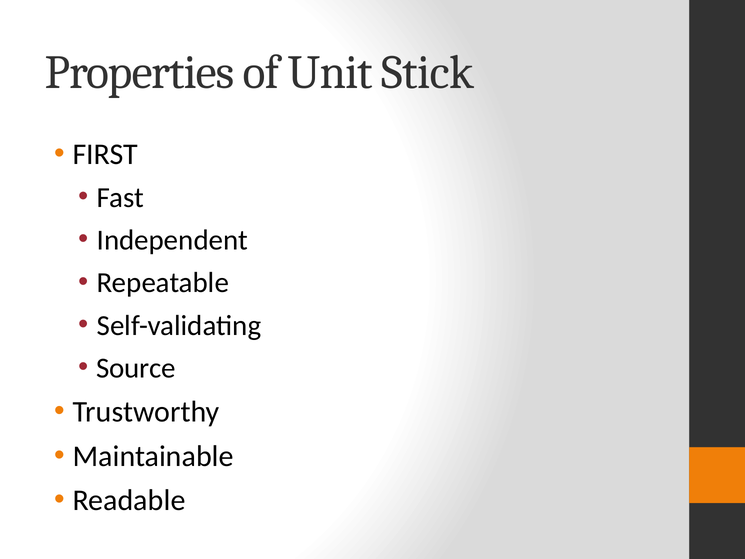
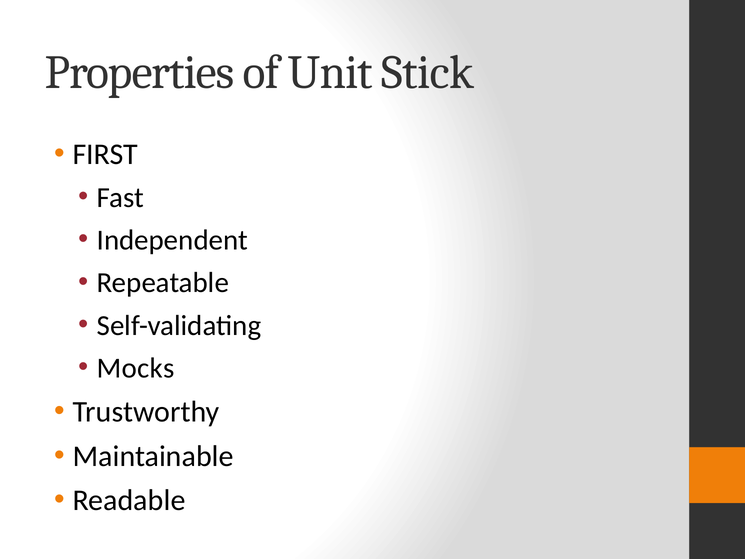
Source: Source -> Mocks
